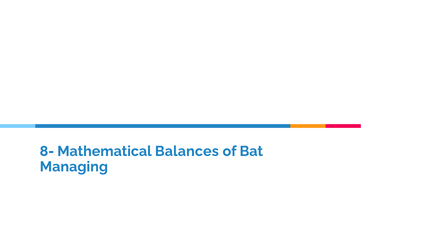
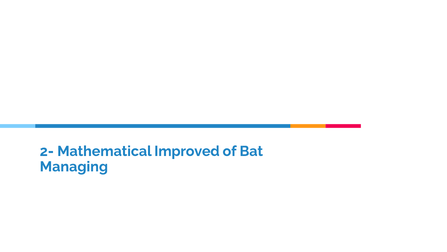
8-: 8- -> 2-
Balances: Balances -> Improved
